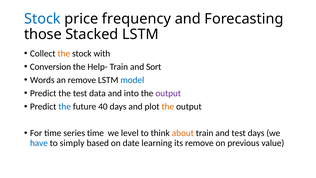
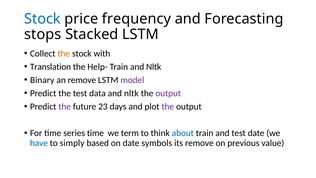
those: those -> stops
Conversion: Conversion -> Translation
Train and Sort: Sort -> Nltk
Words: Words -> Binary
model colour: blue -> purple
data and into: into -> nltk
the at (65, 106) colour: blue -> purple
40: 40 -> 23
the at (168, 106) colour: orange -> purple
level: level -> term
about colour: orange -> blue
test days: days -> date
learning: learning -> symbols
